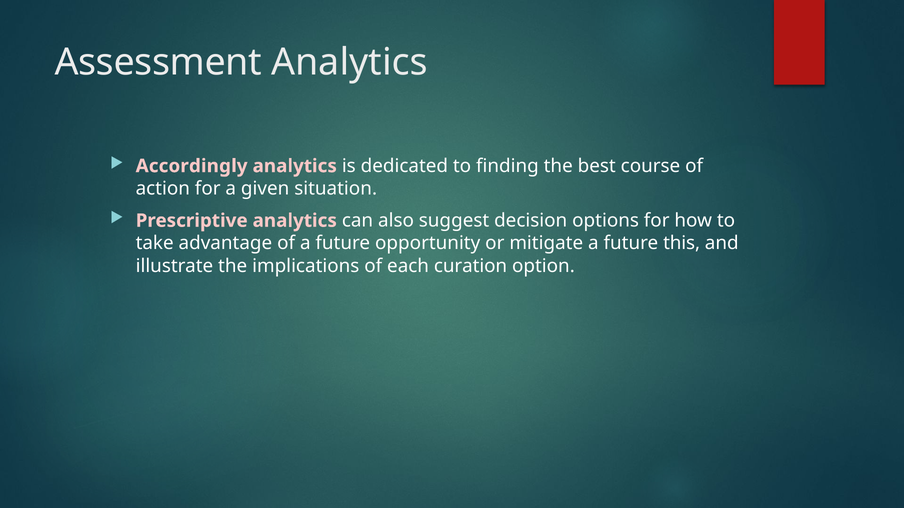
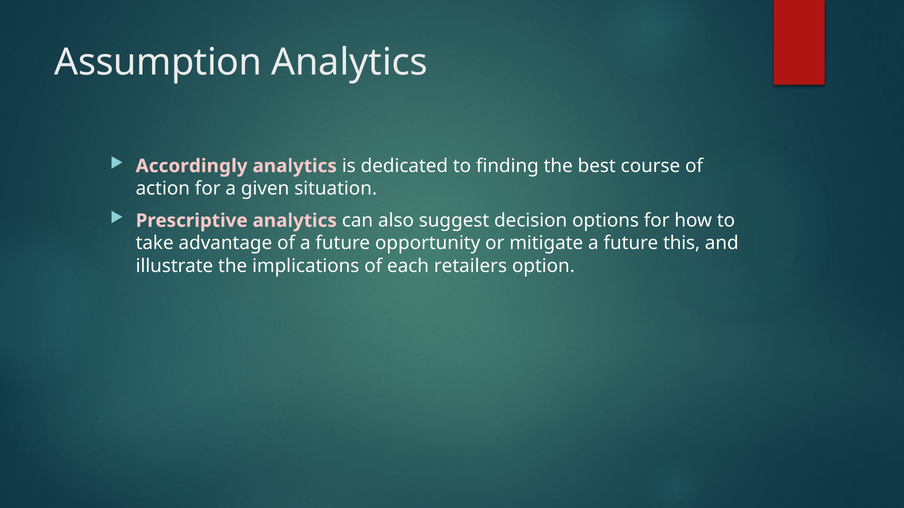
Assessment: Assessment -> Assumption
curation: curation -> retailers
